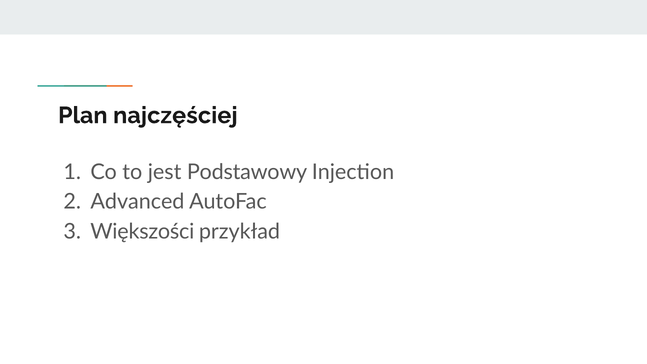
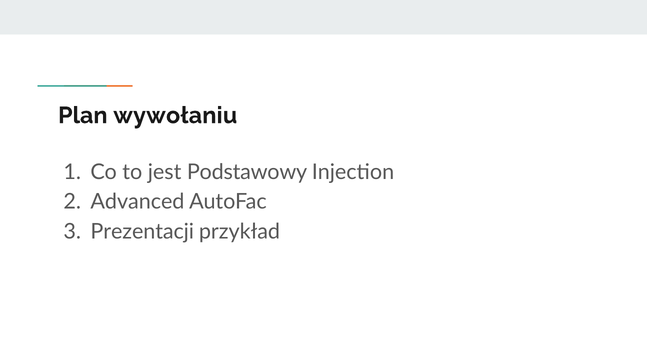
najczęściej: najczęściej -> wywołaniu
Większości: Większości -> Prezentacji
